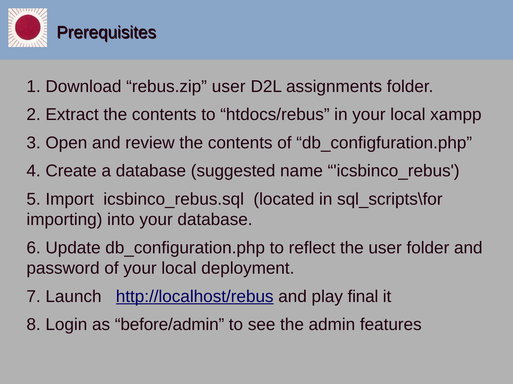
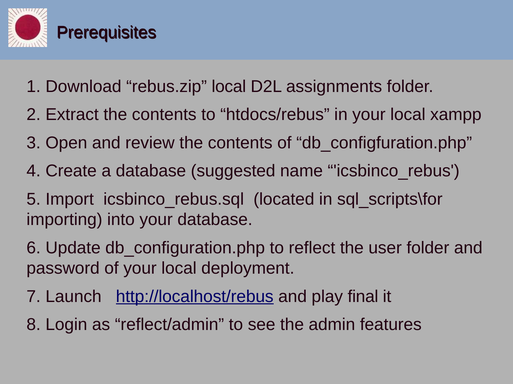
rebus.zip user: user -> local
before/admin: before/admin -> reflect/admin
